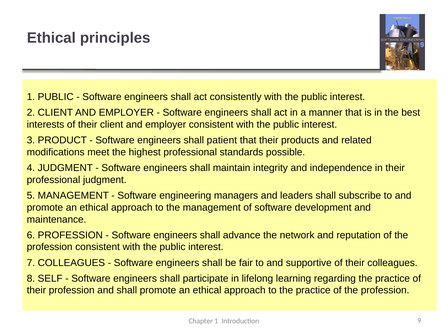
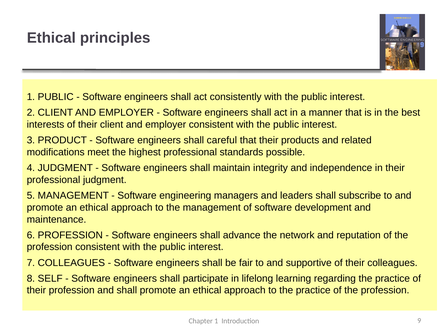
patient: patient -> careful
